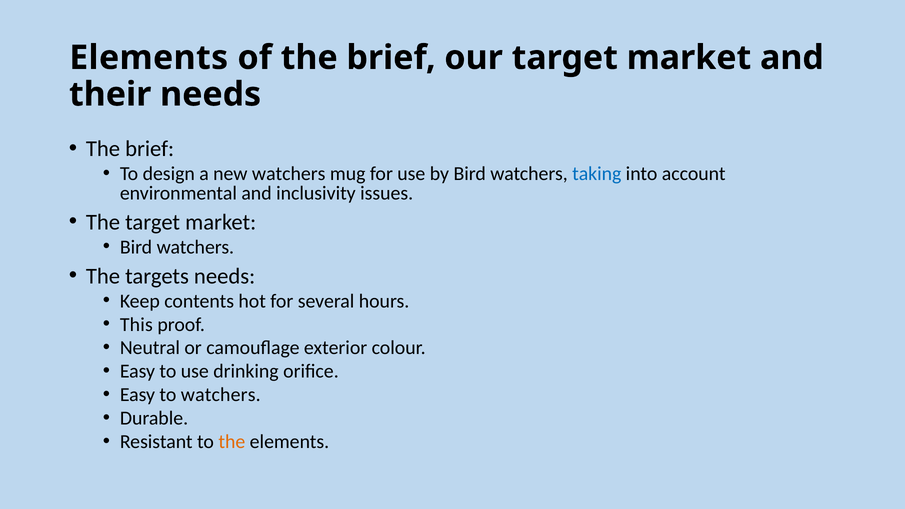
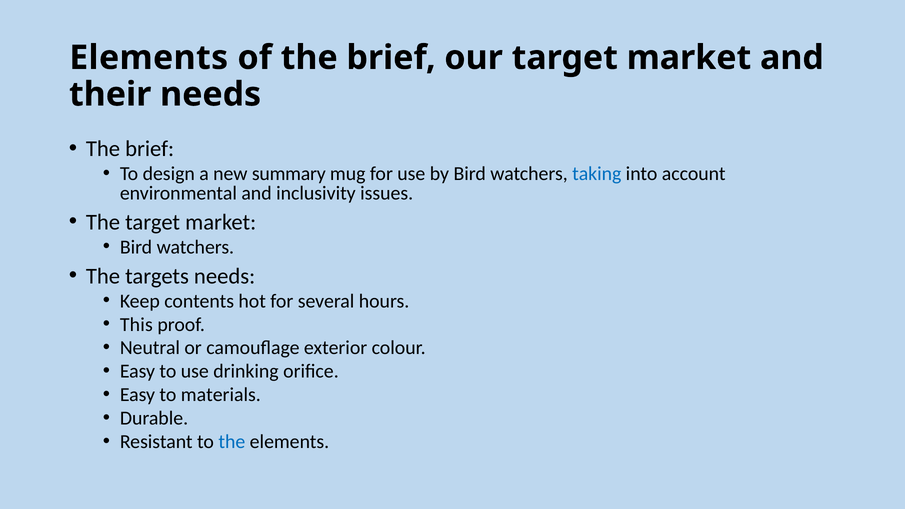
new watchers: watchers -> summary
to watchers: watchers -> materials
the at (232, 442) colour: orange -> blue
